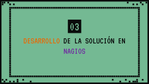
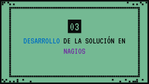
DESARROLLO colour: orange -> blue
